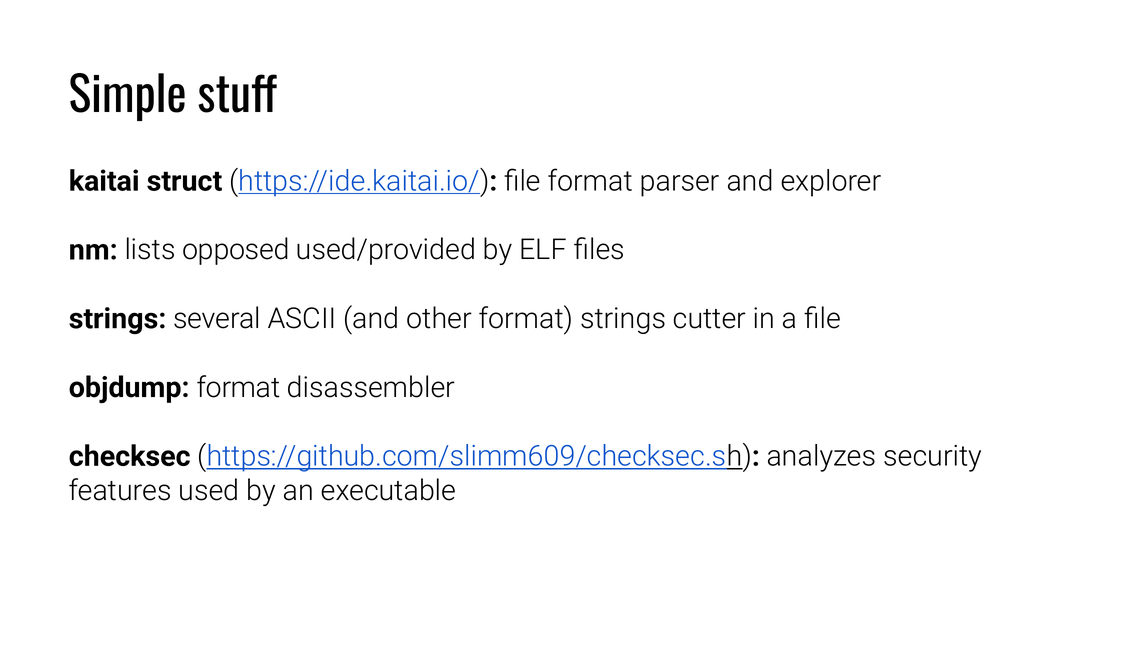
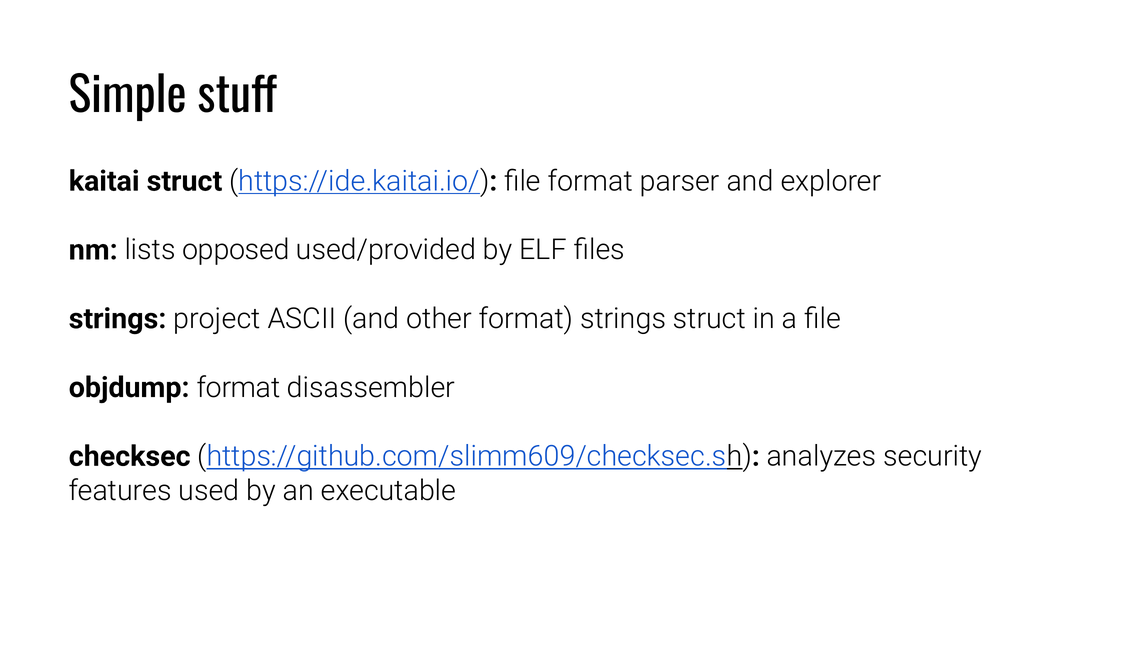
several: several -> project
strings cutter: cutter -> struct
